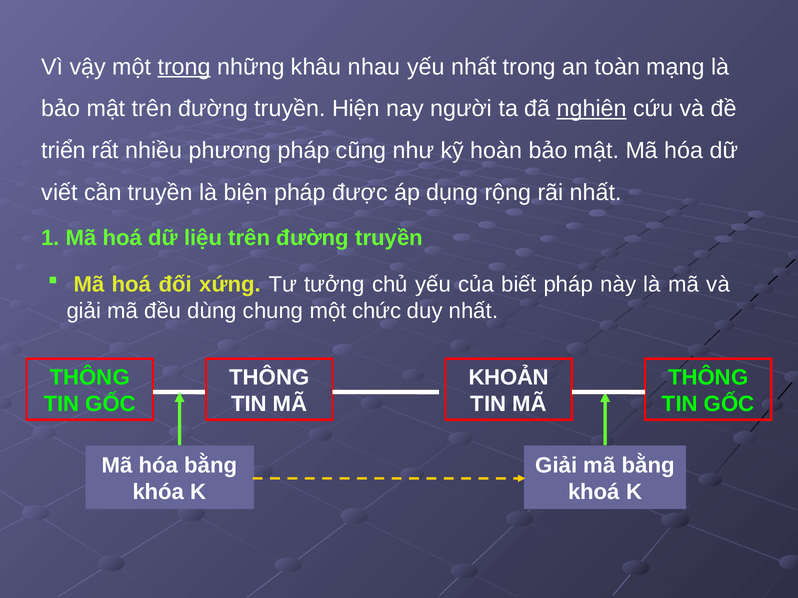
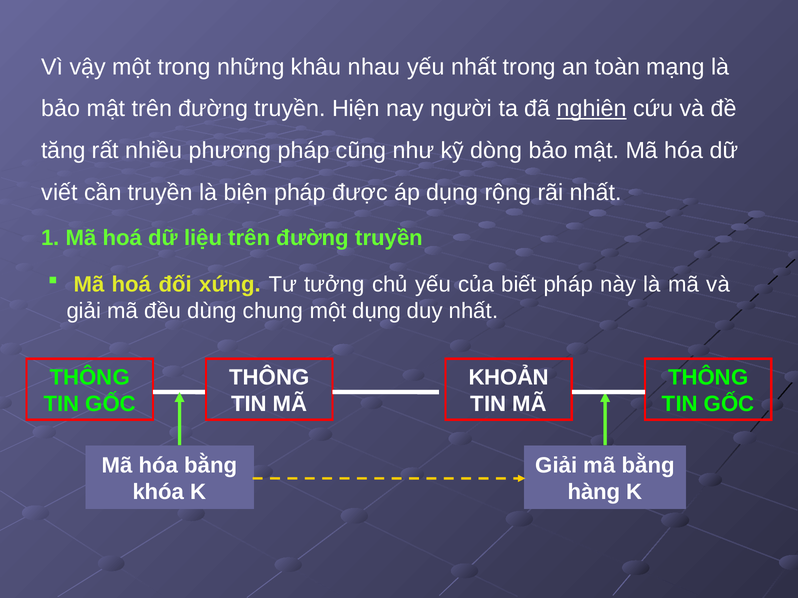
trong at (184, 67) underline: present -> none
triển: triển -> tăng
hoàn: hoàn -> dòng
một chức: chức -> dụng
khoá: khoá -> hàng
